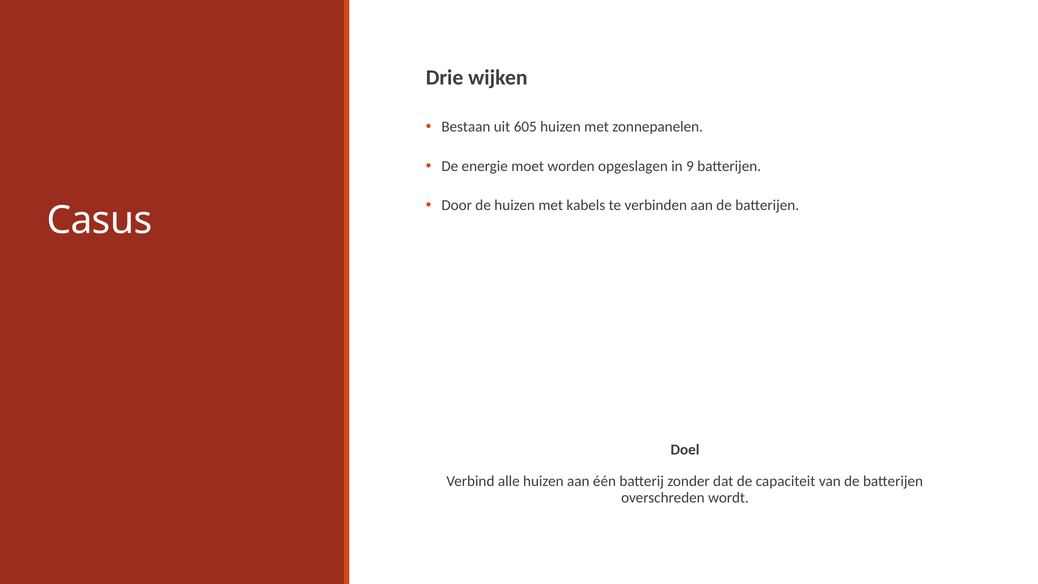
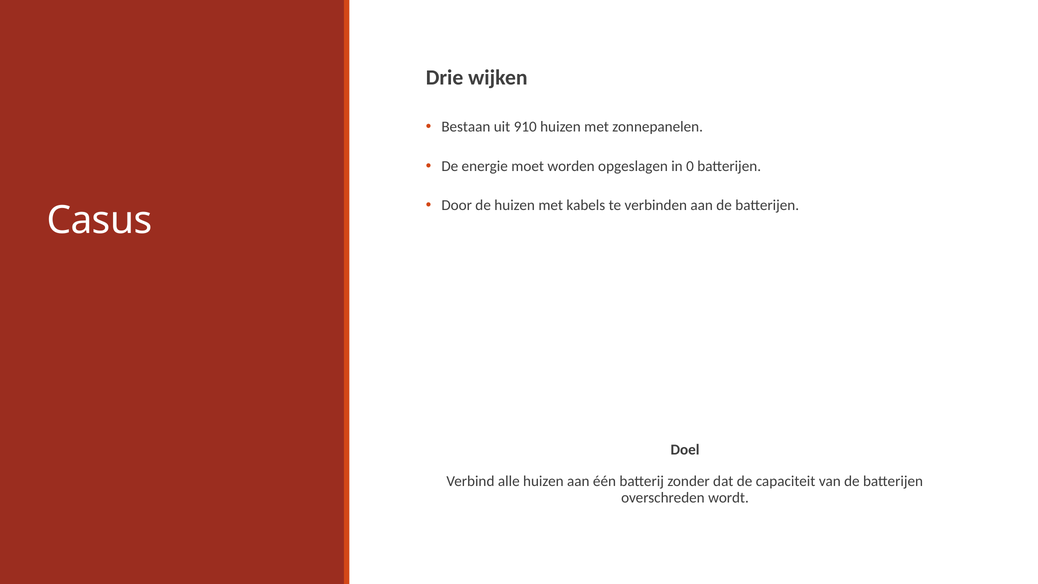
605: 605 -> 910
9: 9 -> 0
